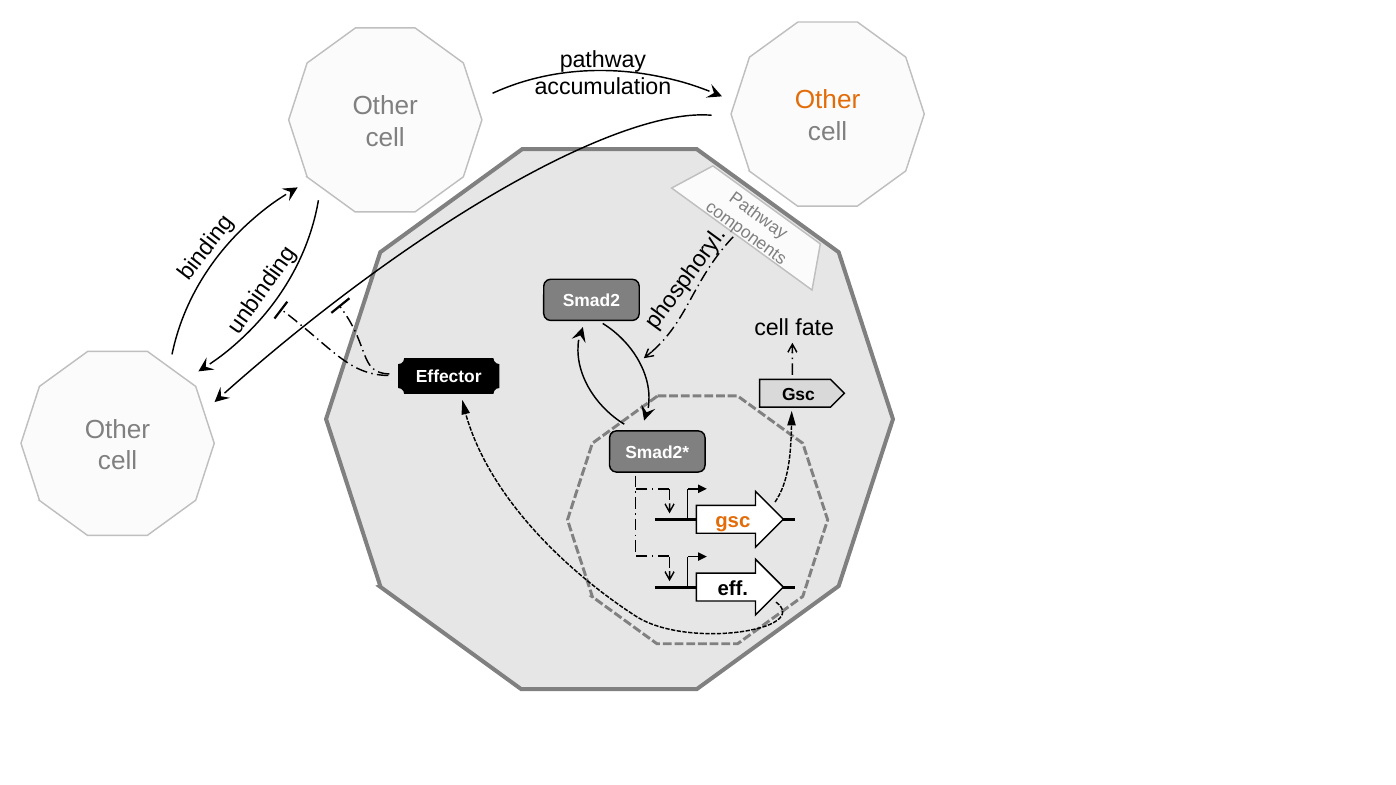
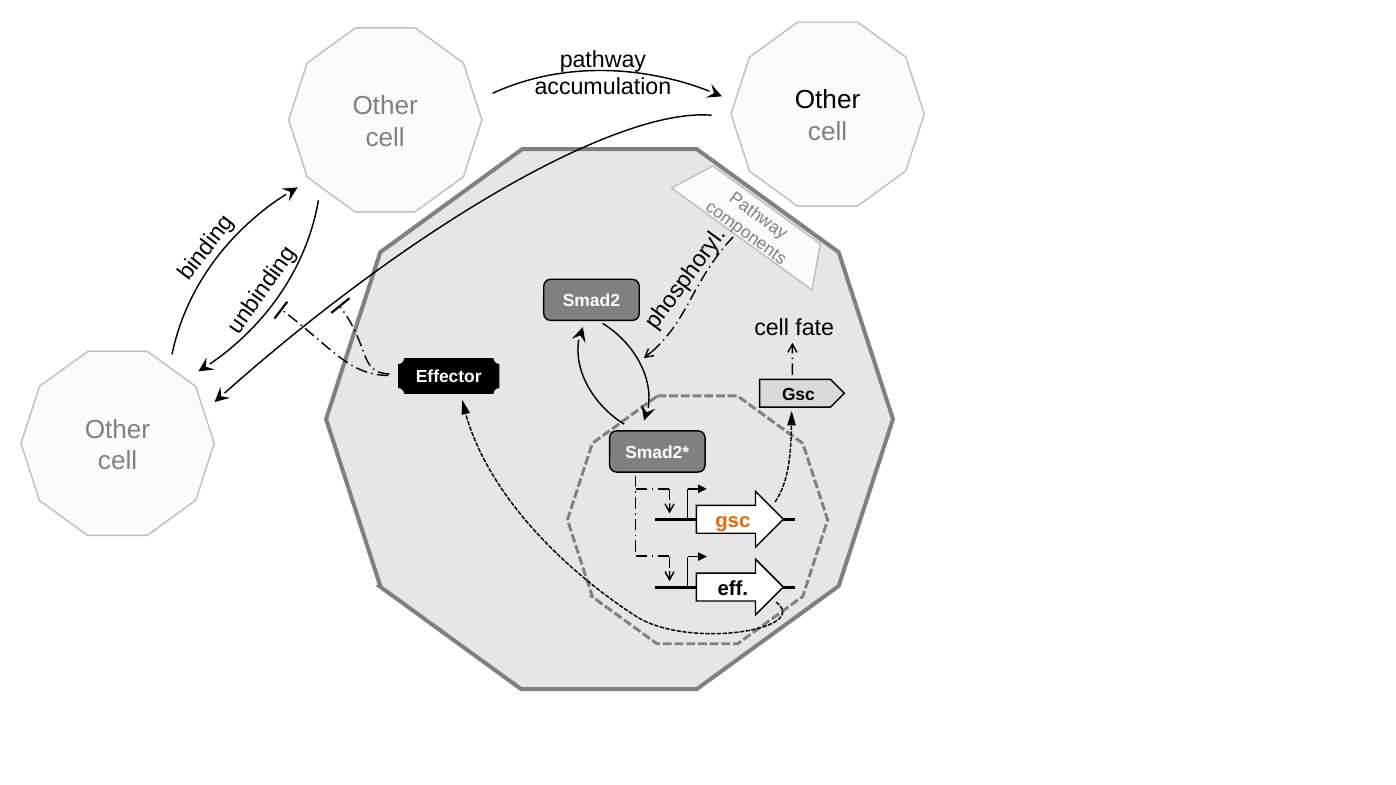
Other at (828, 100) colour: orange -> black
